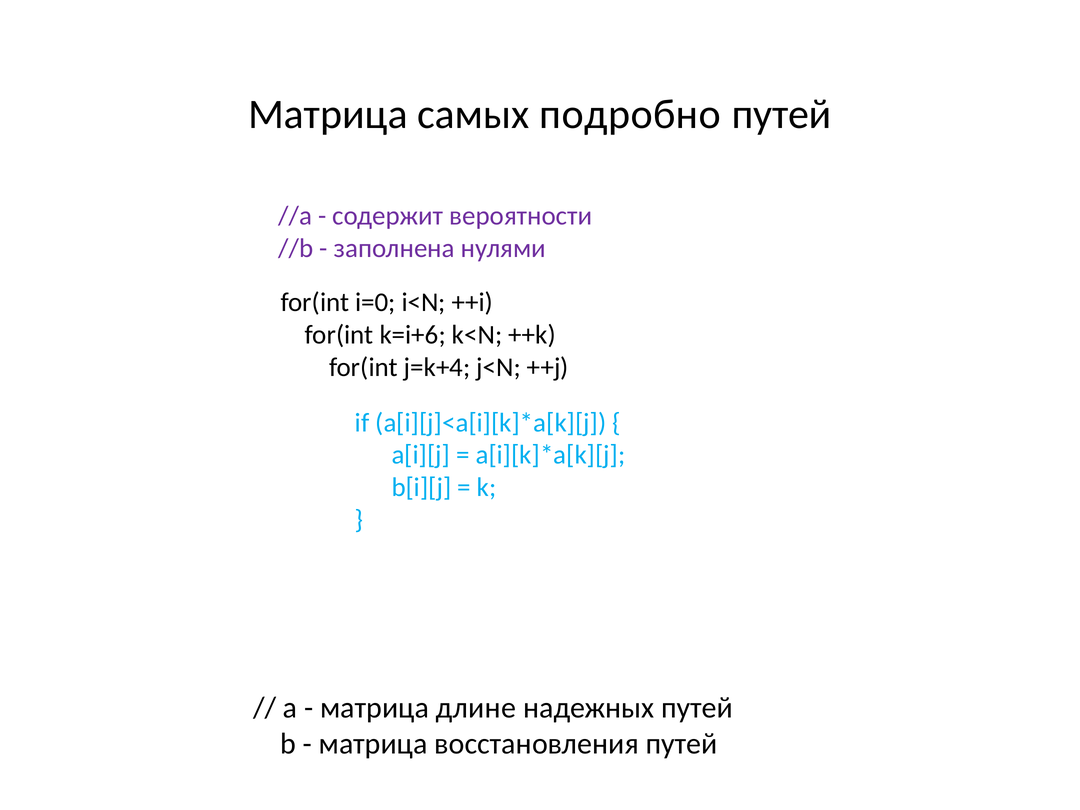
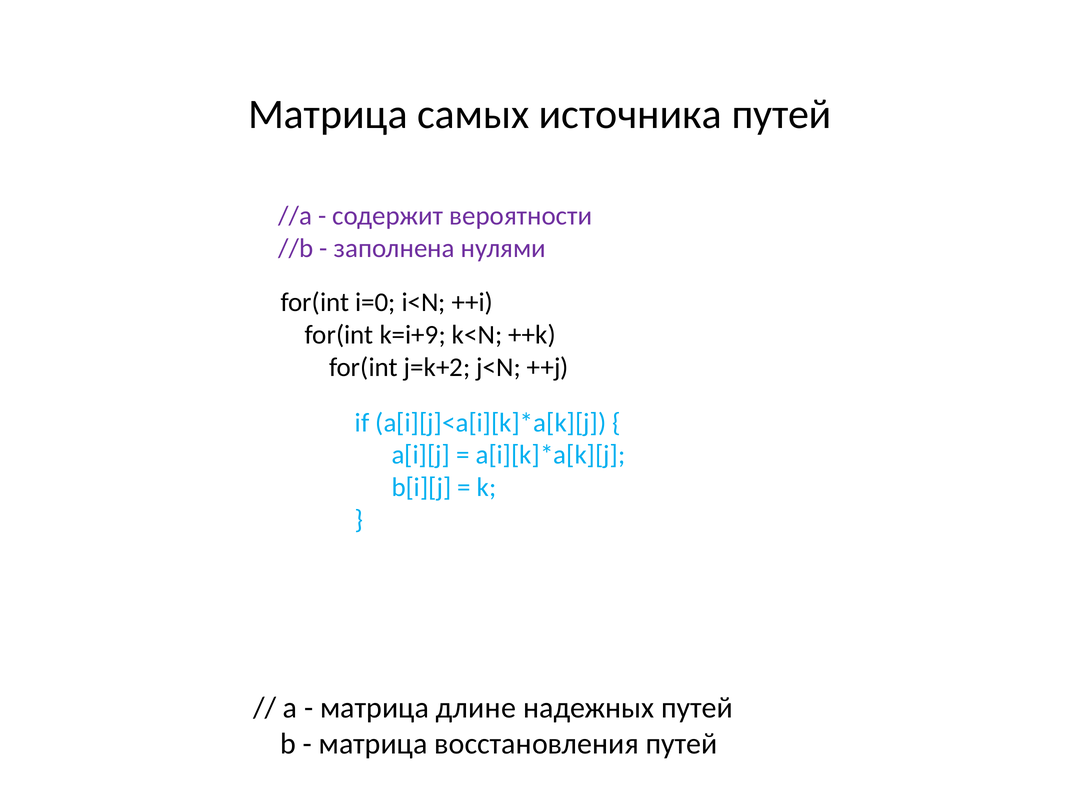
подробно: подробно -> источника
k=i+6: k=i+6 -> k=i+9
j=k+4: j=k+4 -> j=k+2
